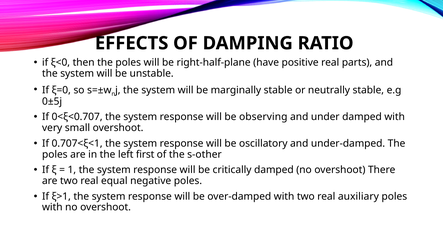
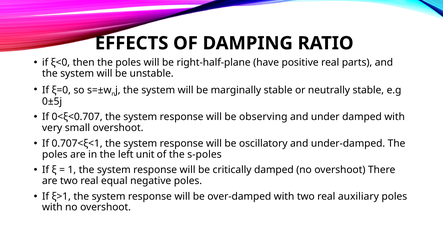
first: first -> unit
s-other: s-other -> s-poles
